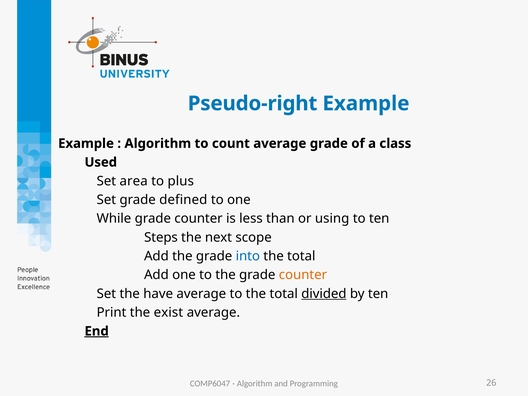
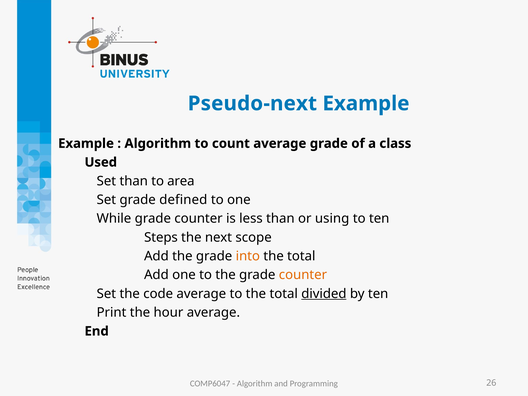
Pseudo-right: Pseudo-right -> Pseudo-next
Set area: area -> than
plus: plus -> area
into colour: blue -> orange
have: have -> code
exist: exist -> hour
End underline: present -> none
